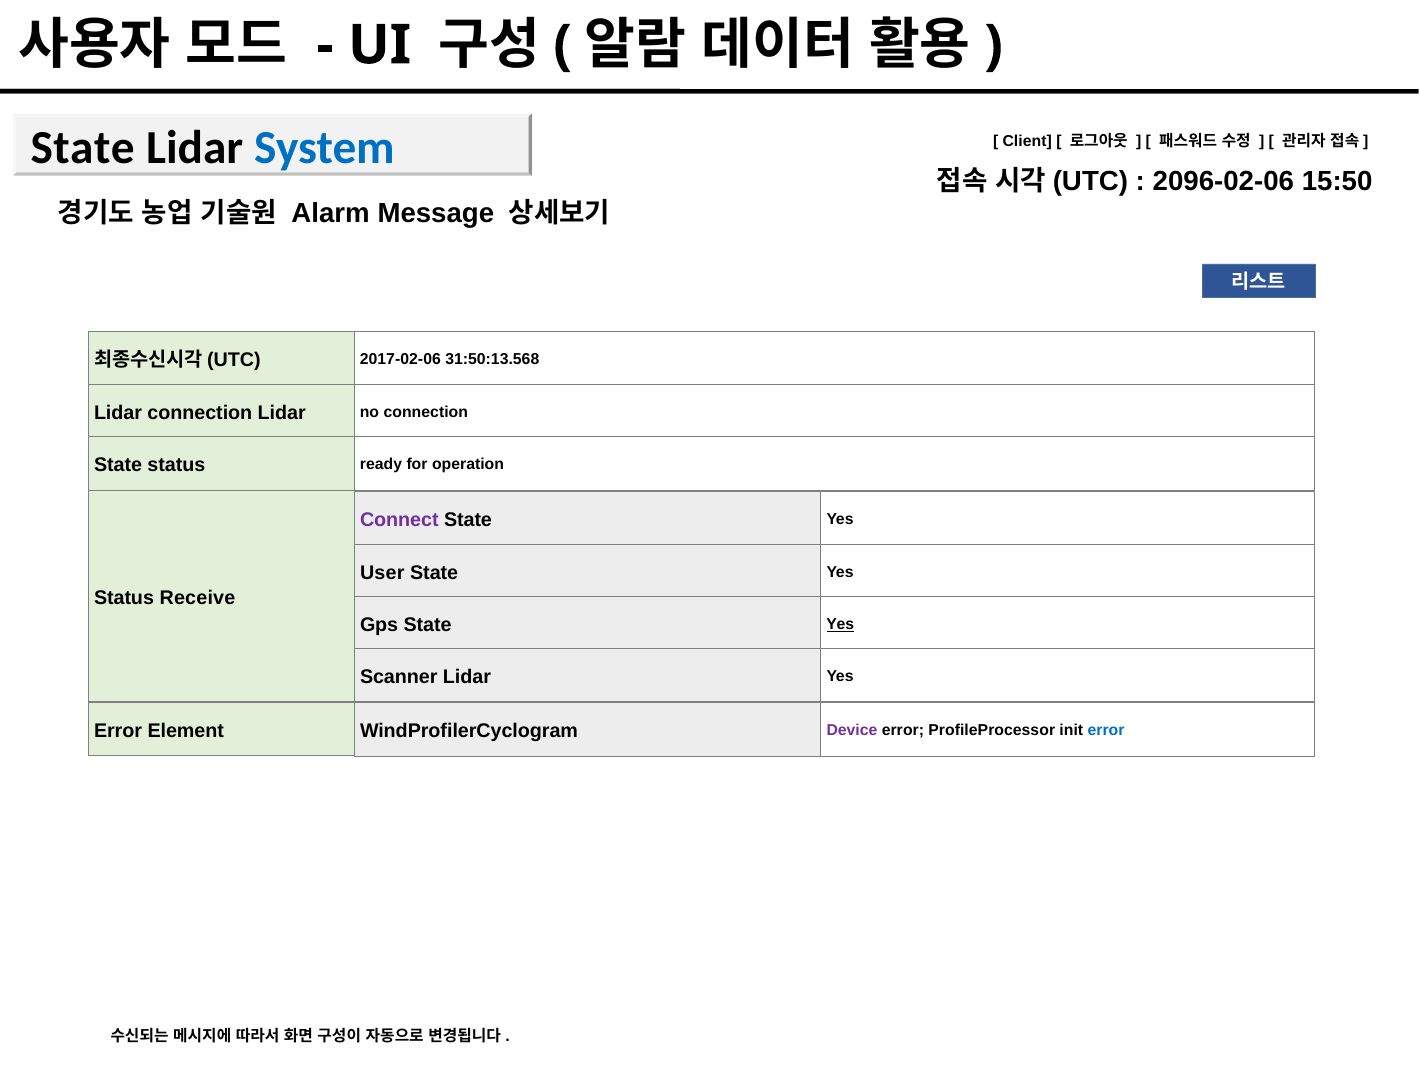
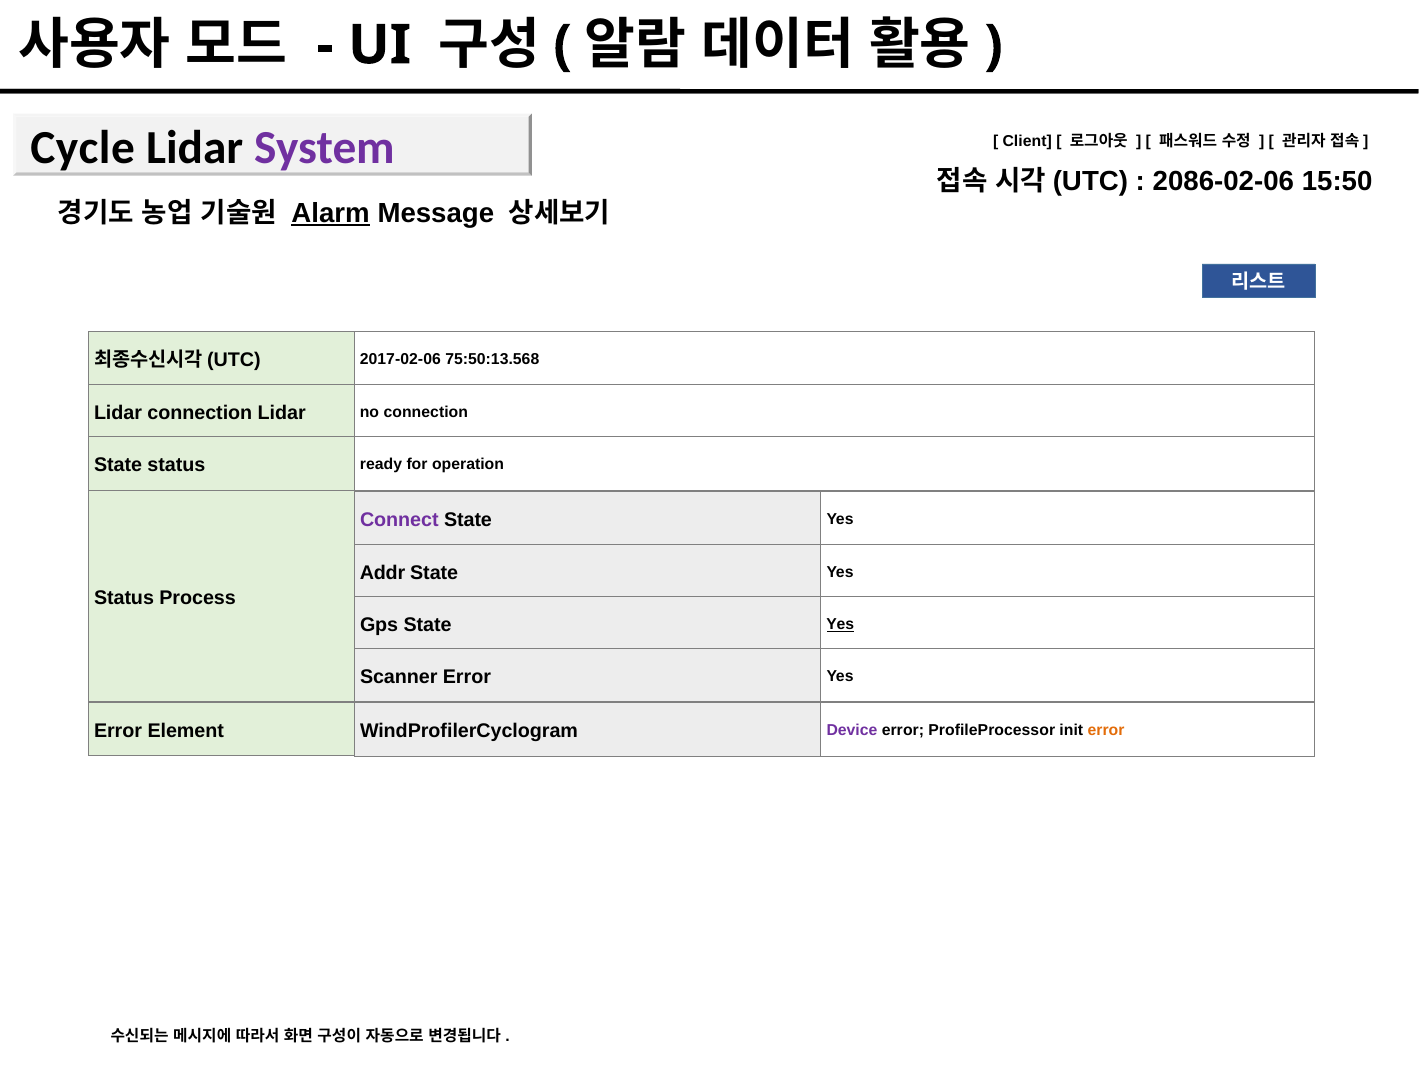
State at (83, 148): State -> Cycle
System colour: blue -> purple
2096-02-06: 2096-02-06 -> 2086-02-06
Alarm underline: none -> present
31:50:13.568: 31:50:13.568 -> 75:50:13.568
User: User -> Addr
Receive: Receive -> Process
Scanner Lidar: Lidar -> Error
error at (1106, 730) colour: blue -> orange
